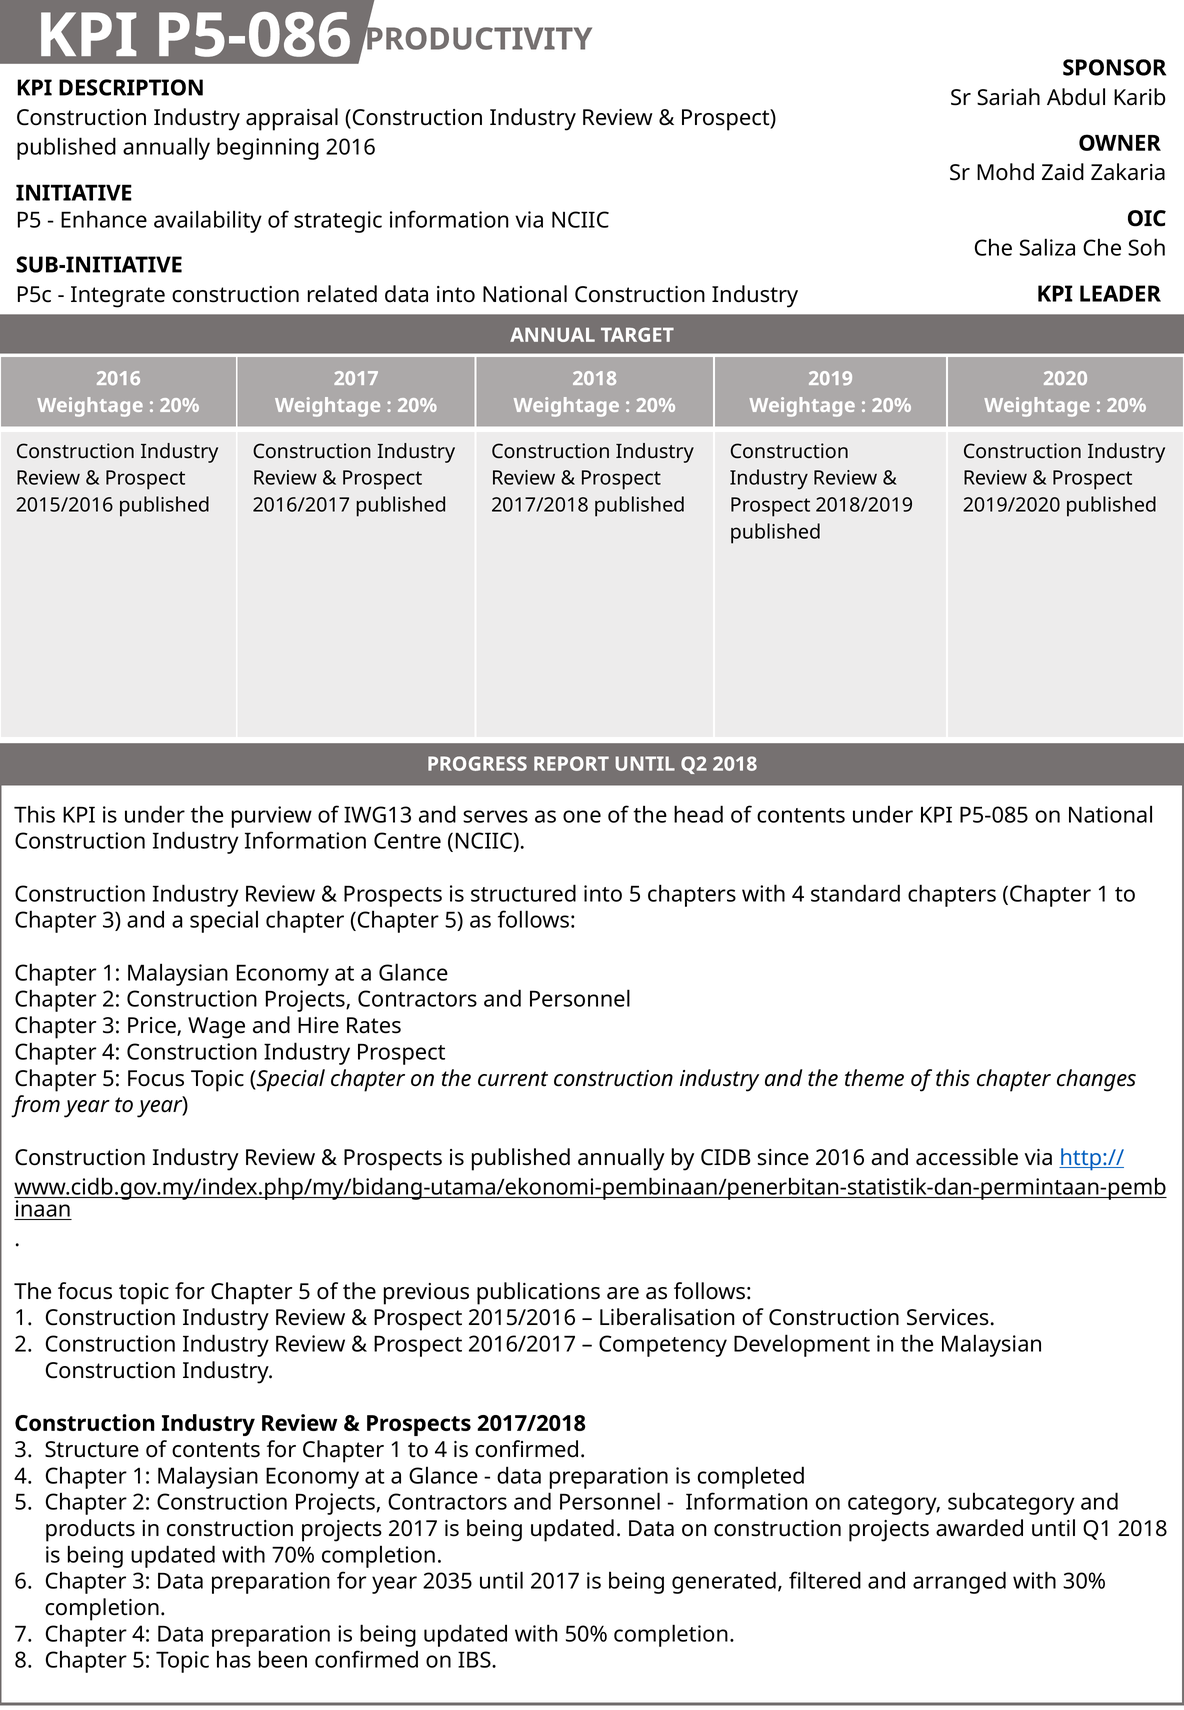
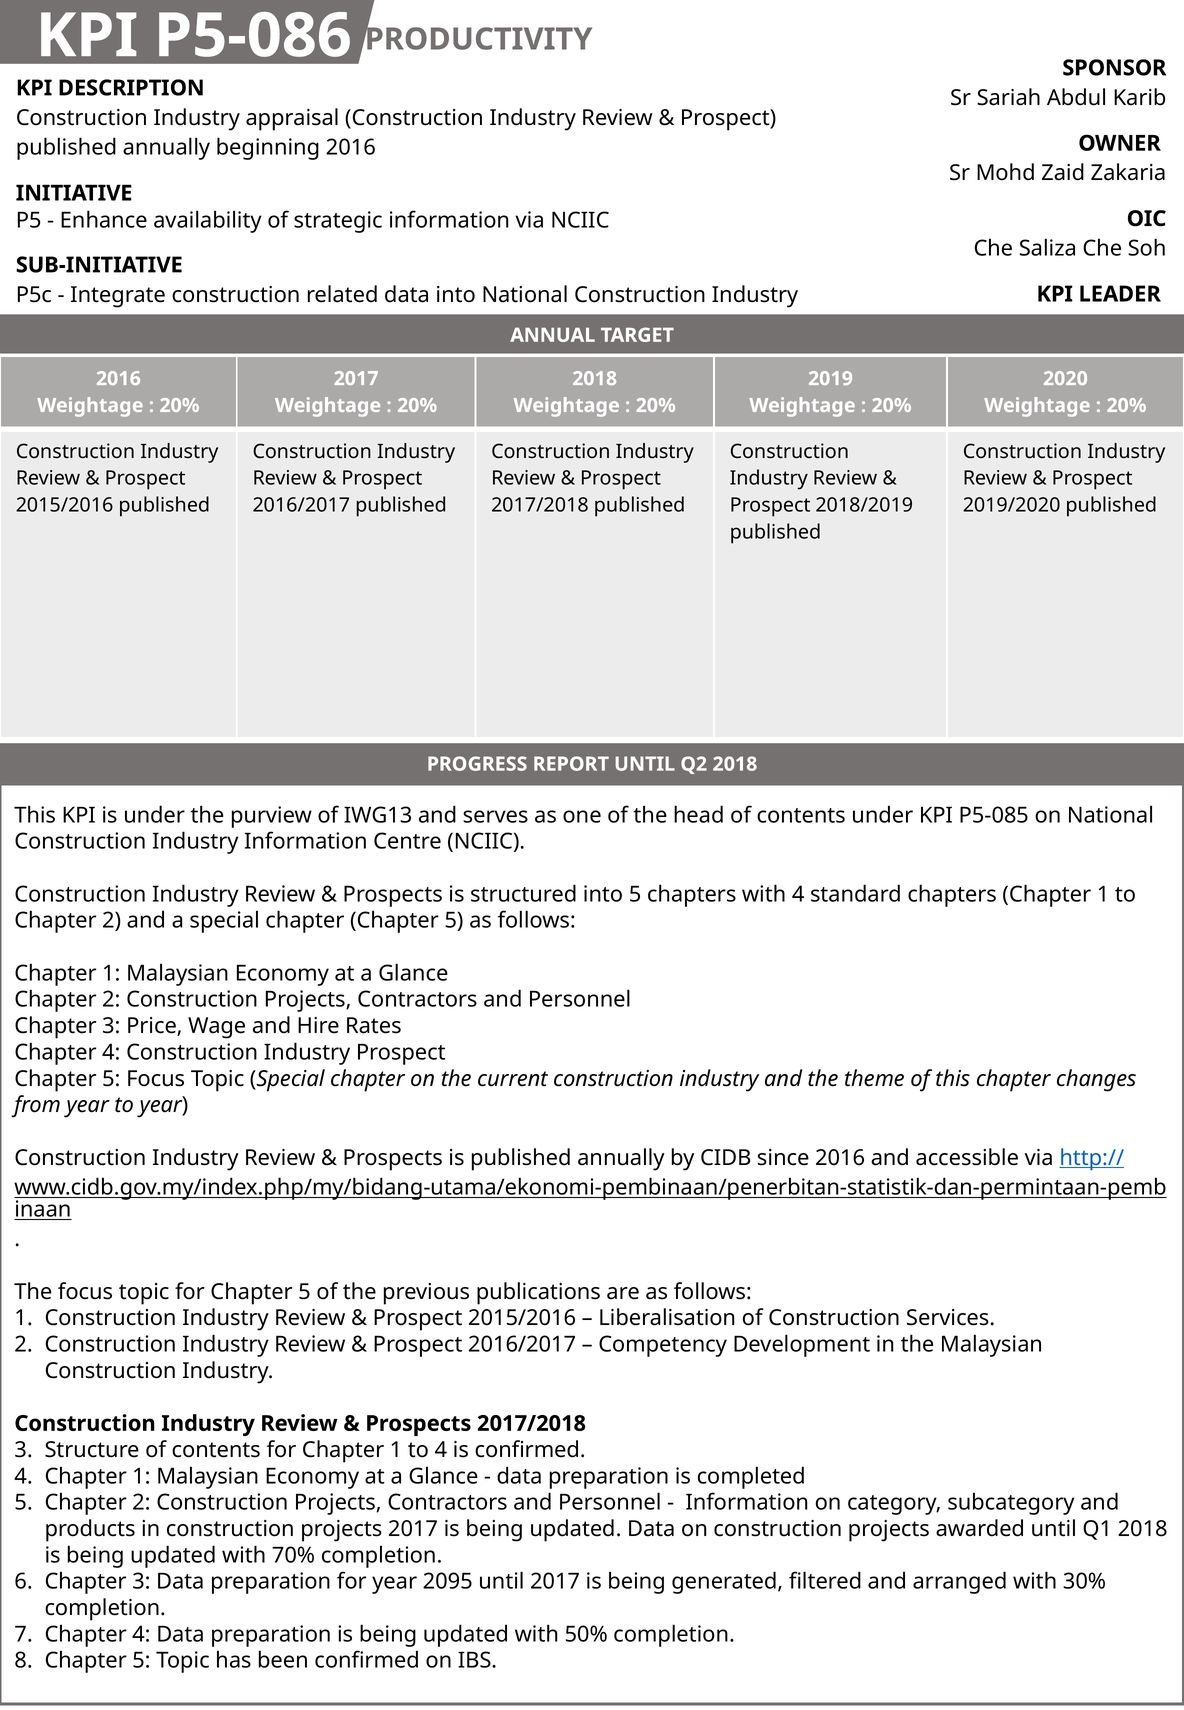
3 at (112, 921): 3 -> 2
2035: 2035 -> 2095
